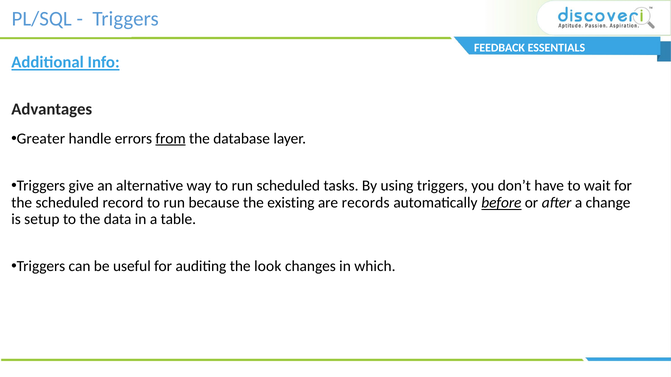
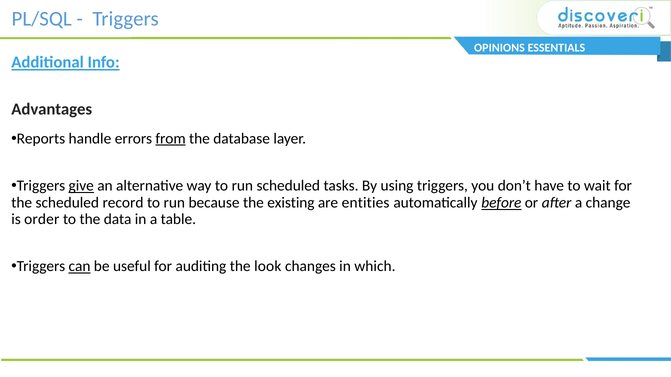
FEEDBACK: FEEDBACK -> OPINIONS
Greater: Greater -> Reports
give underline: none -> present
records: records -> entities
setup: setup -> order
can underline: none -> present
